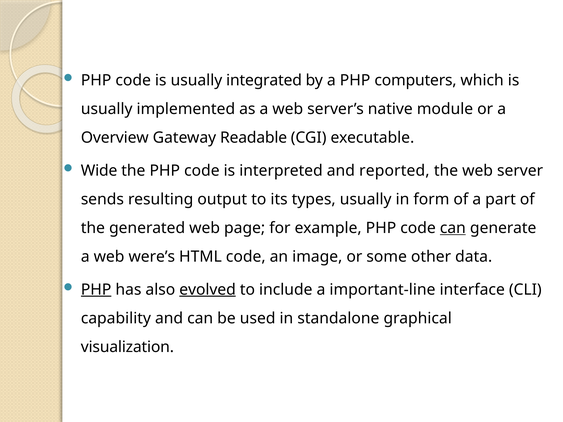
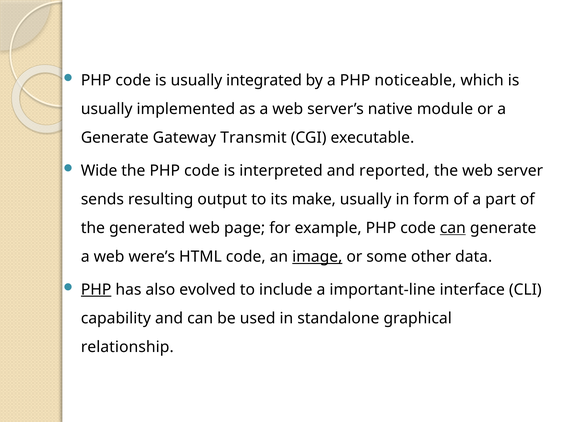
computers: computers -> noticeable
Overview at (115, 138): Overview -> Generate
Readable: Readable -> Transmit
types: types -> make
image underline: none -> present
evolved underline: present -> none
visualization: visualization -> relationship
